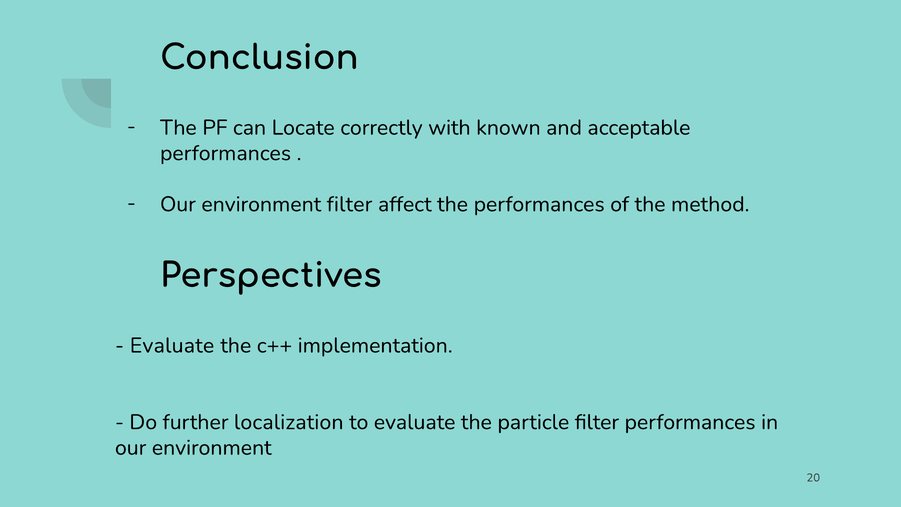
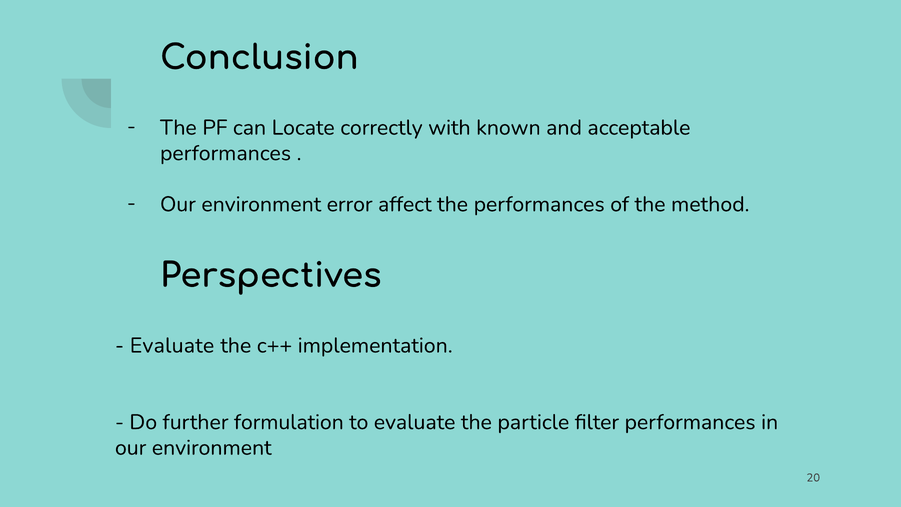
environment filter: filter -> error
localization: localization -> formulation
